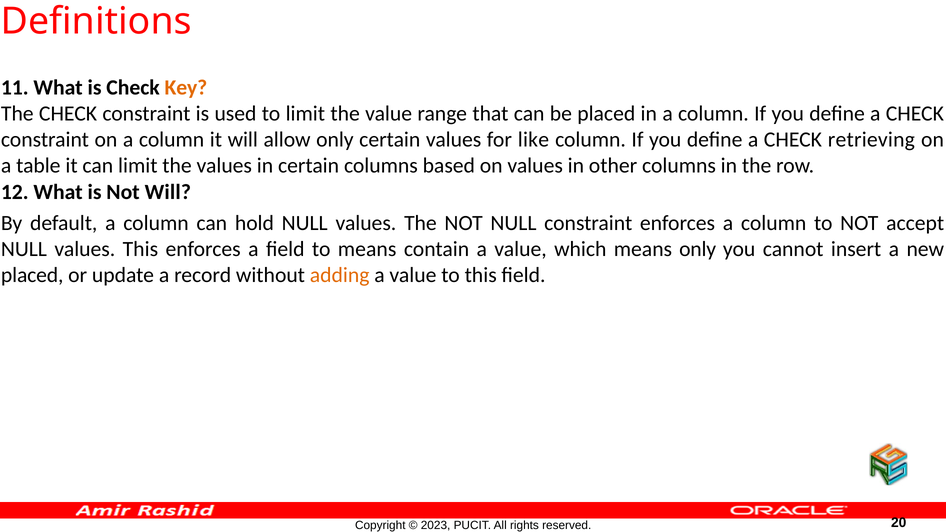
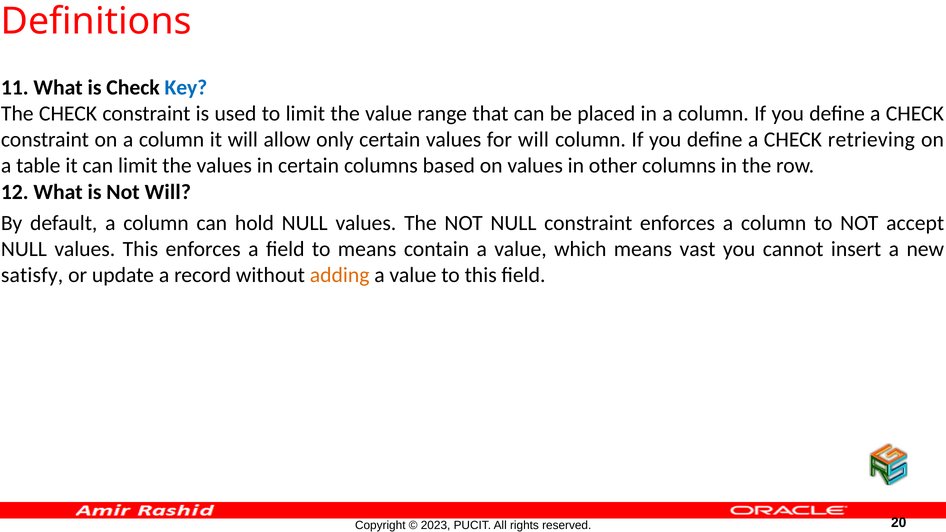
Key colour: orange -> blue
for like: like -> will
means only: only -> vast
placed at (32, 275): placed -> satisfy
